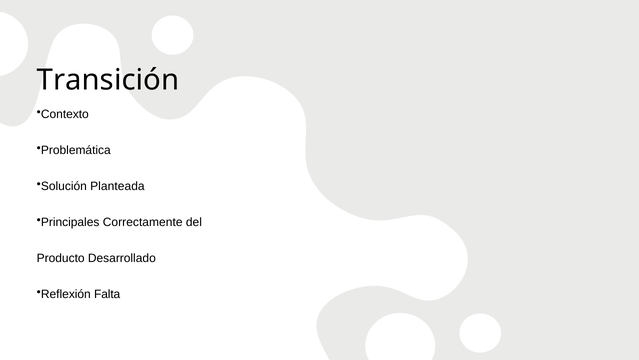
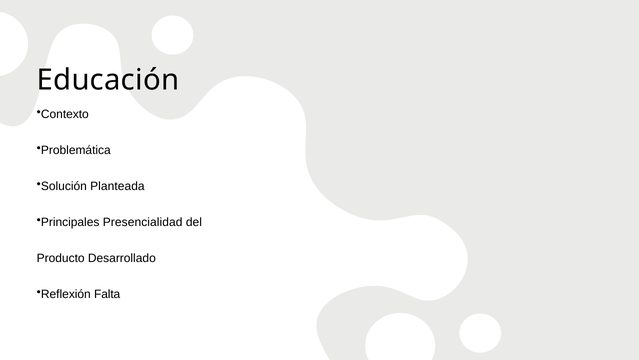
Transición: Transición -> Educación
Correctamente: Correctamente -> Presencialidad
